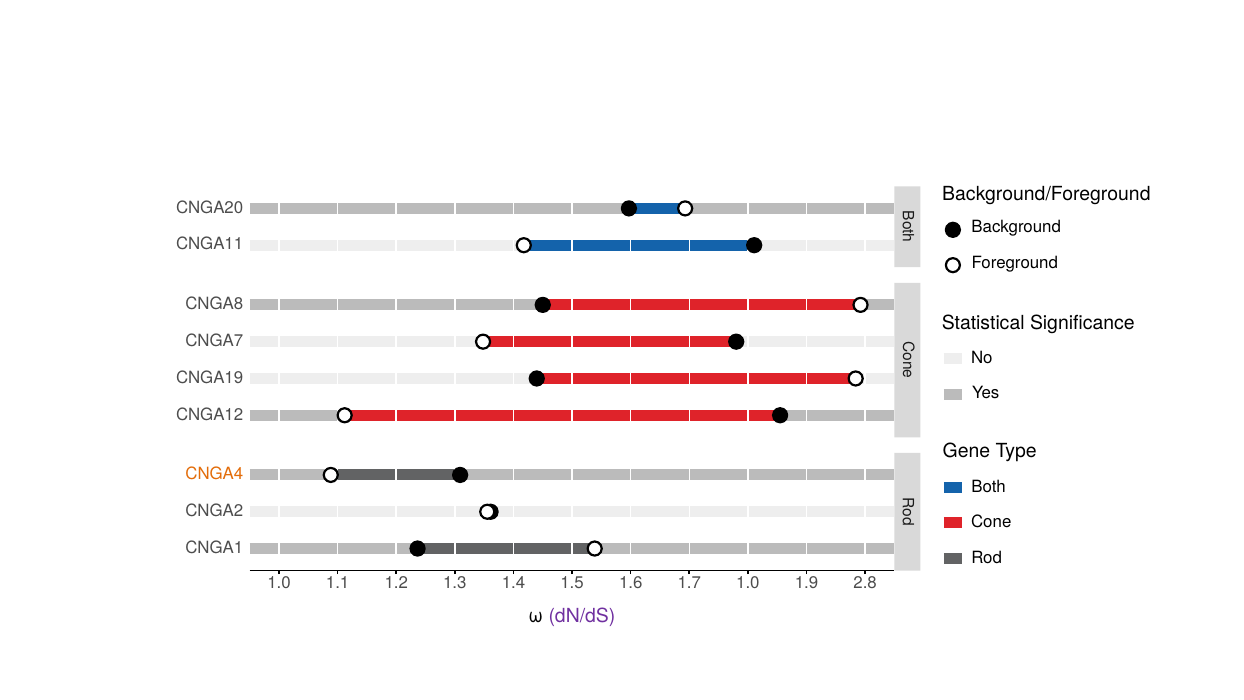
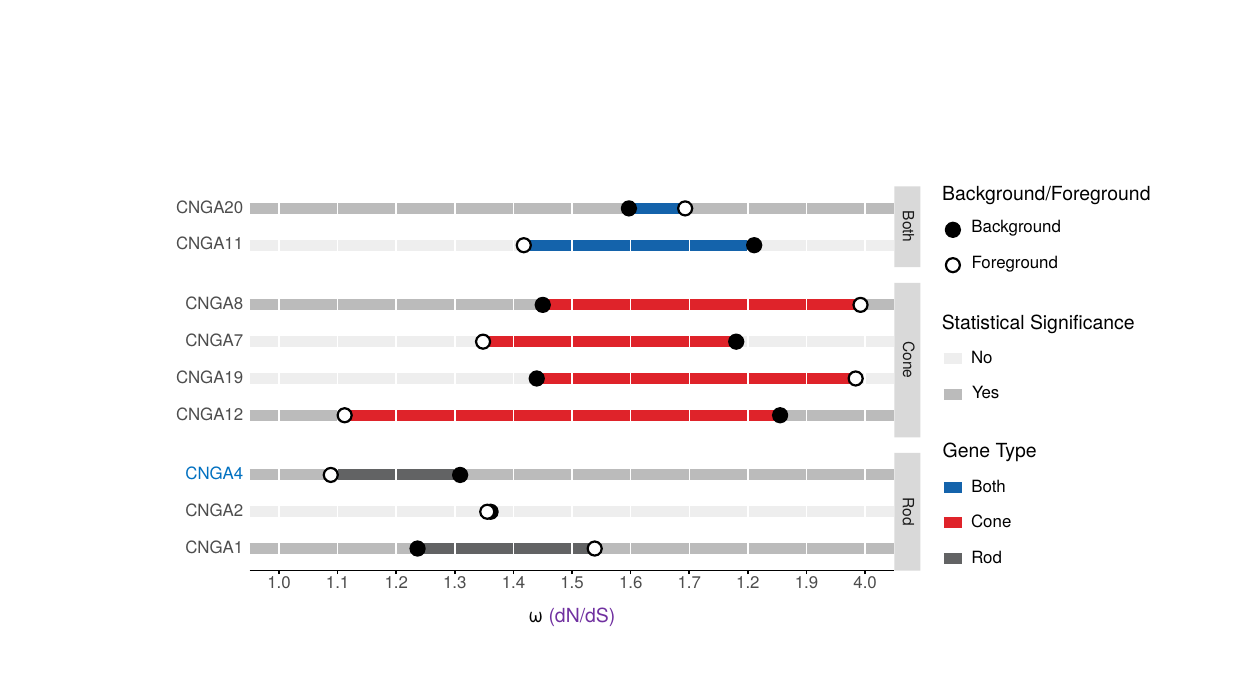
CNGA4 colour: orange -> blue
1.7 1.0: 1.0 -> 1.2
2.8: 2.8 -> 4.0
